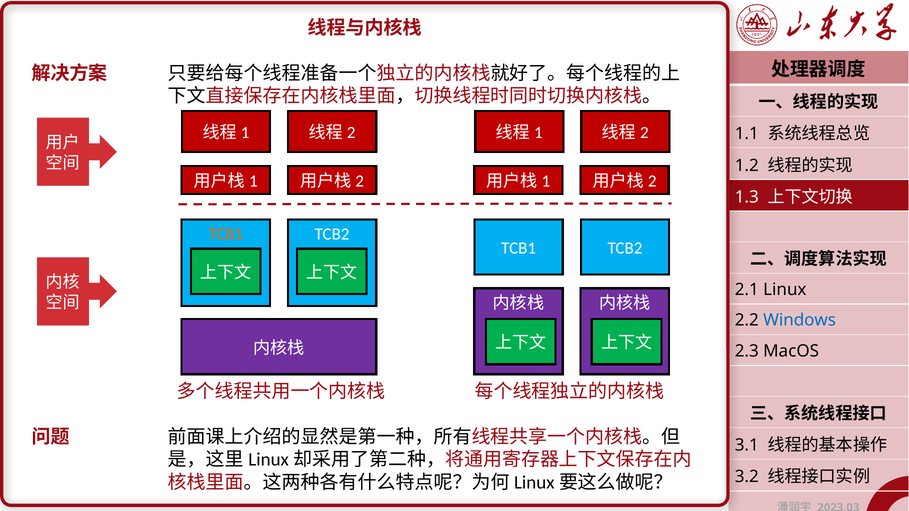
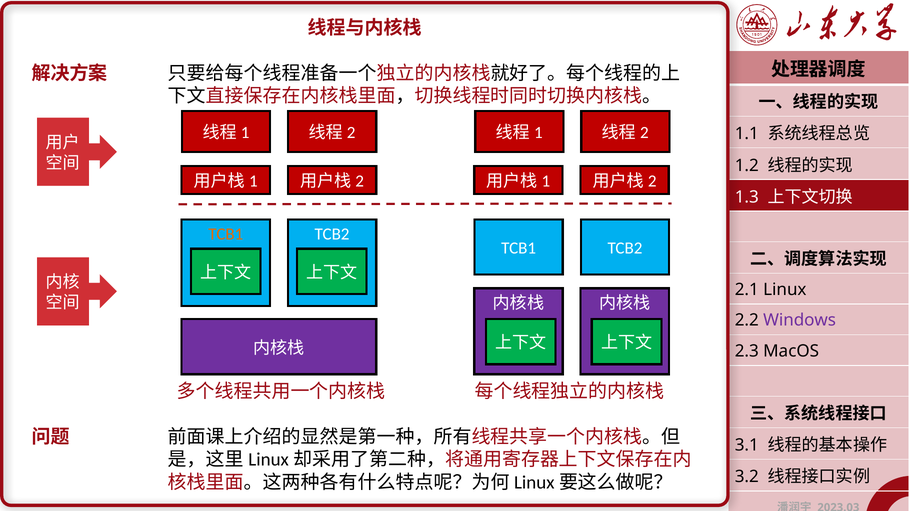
Windows colour: blue -> purple
